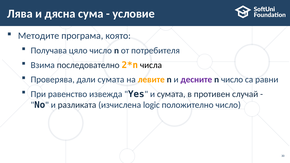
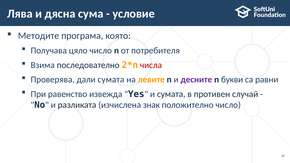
числа colour: black -> red
n число: число -> букви
logic: logic -> знак
